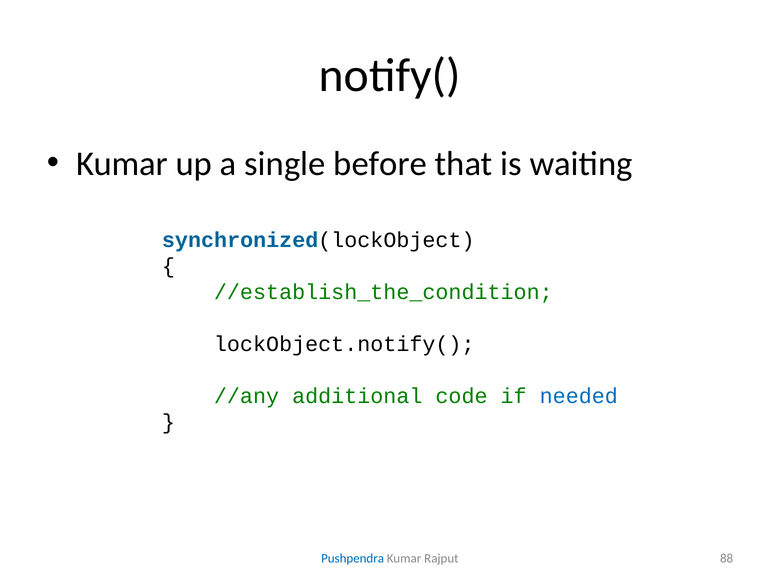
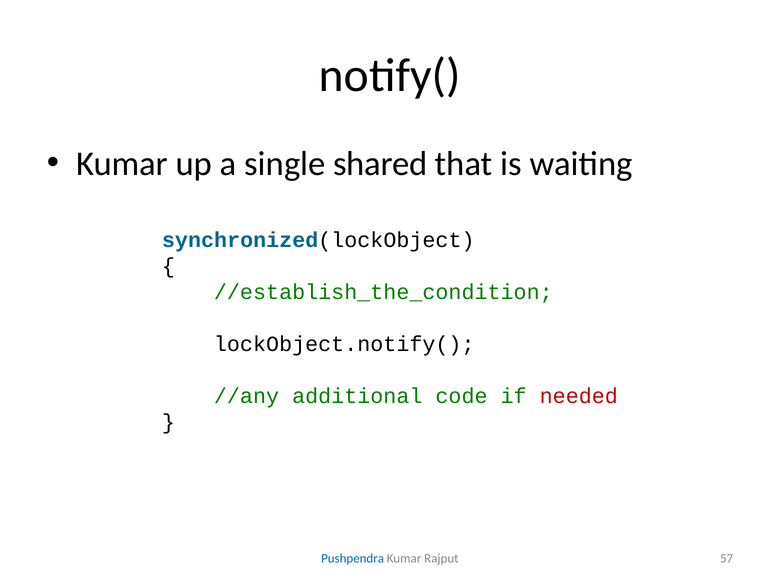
before: before -> shared
needed colour: blue -> red
88: 88 -> 57
